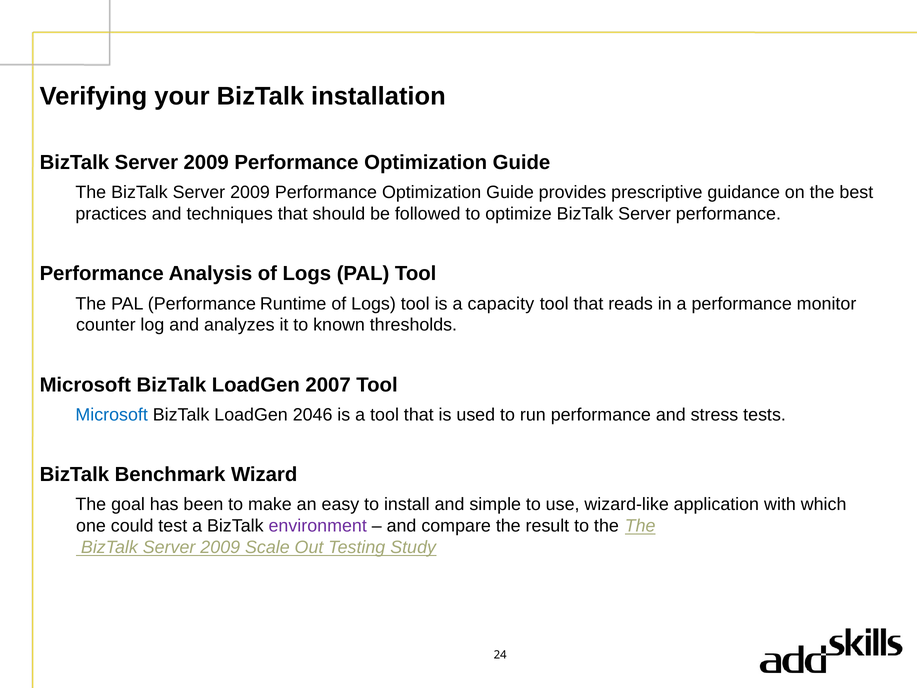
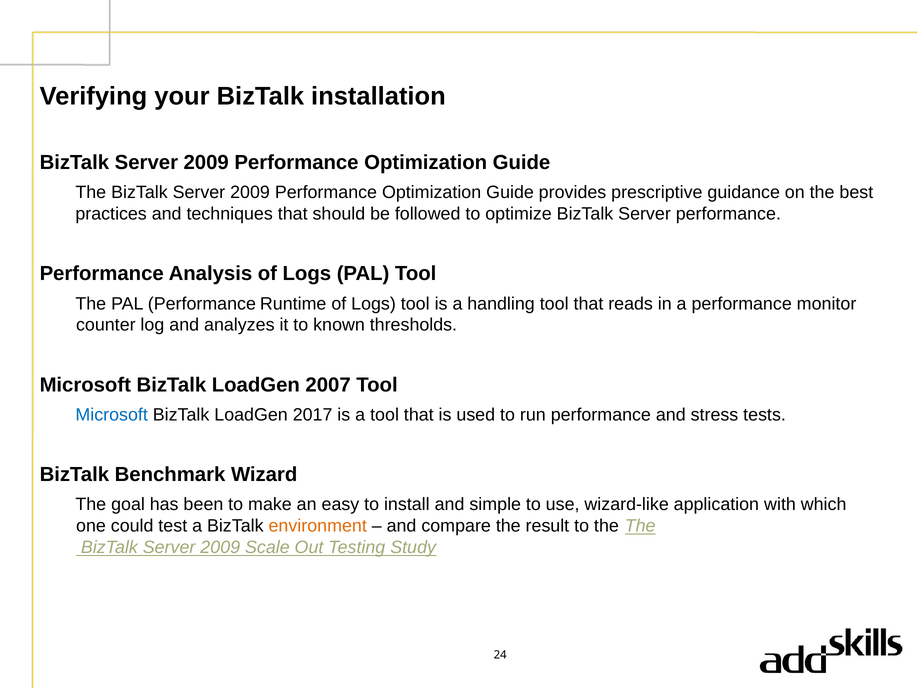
capacity: capacity -> handling
2046: 2046 -> 2017
environment colour: purple -> orange
